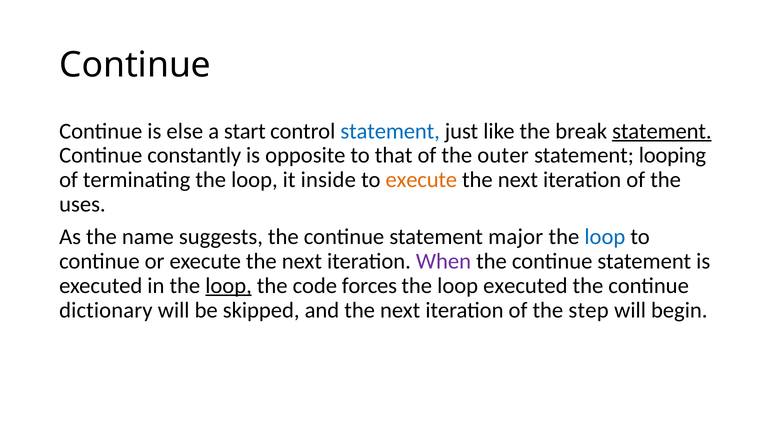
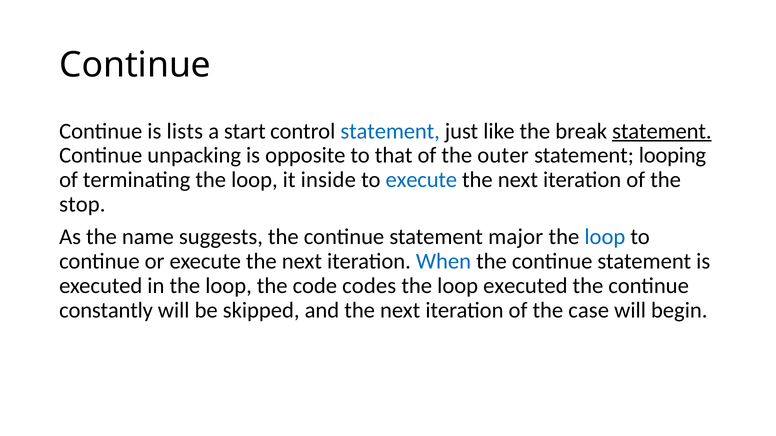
else: else -> lists
constantly: constantly -> unpacking
execute at (421, 180) colour: orange -> blue
uses: uses -> stop
When colour: purple -> blue
loop at (229, 286) underline: present -> none
forces: forces -> codes
dictionary: dictionary -> constantly
step: step -> case
